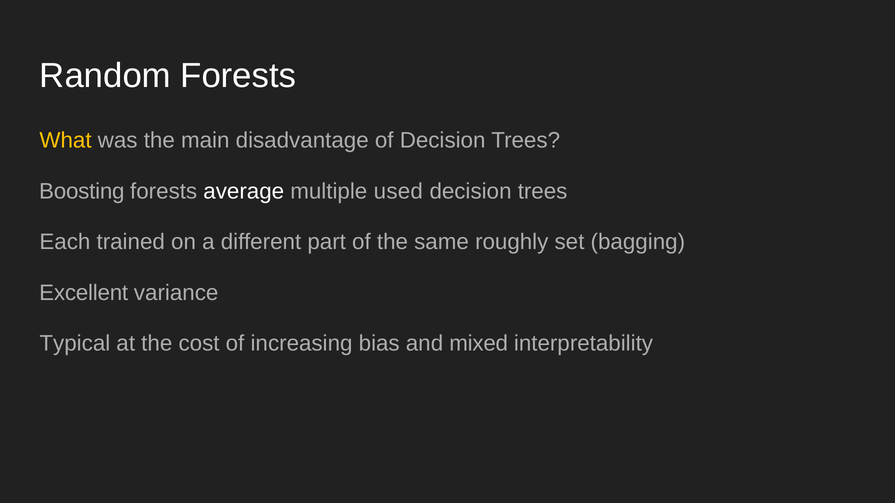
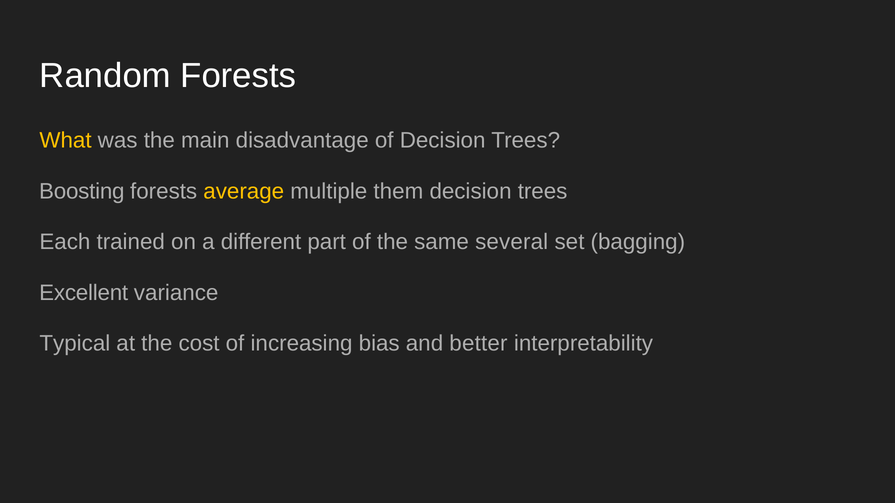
average colour: white -> yellow
used: used -> them
roughly: roughly -> several
mixed: mixed -> better
